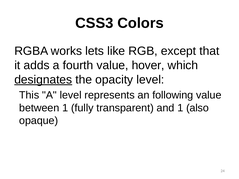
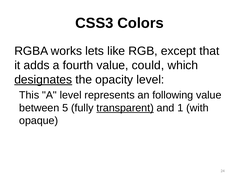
hover: hover -> could
between 1: 1 -> 5
transparent underline: none -> present
also: also -> with
